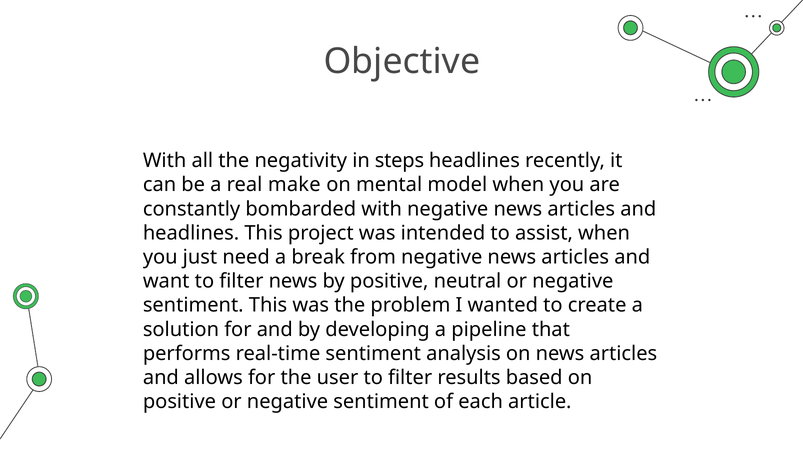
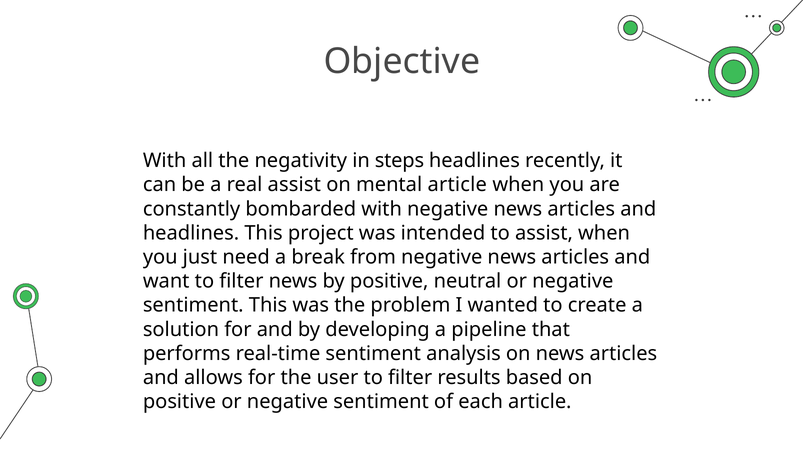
real make: make -> assist
mental model: model -> article
